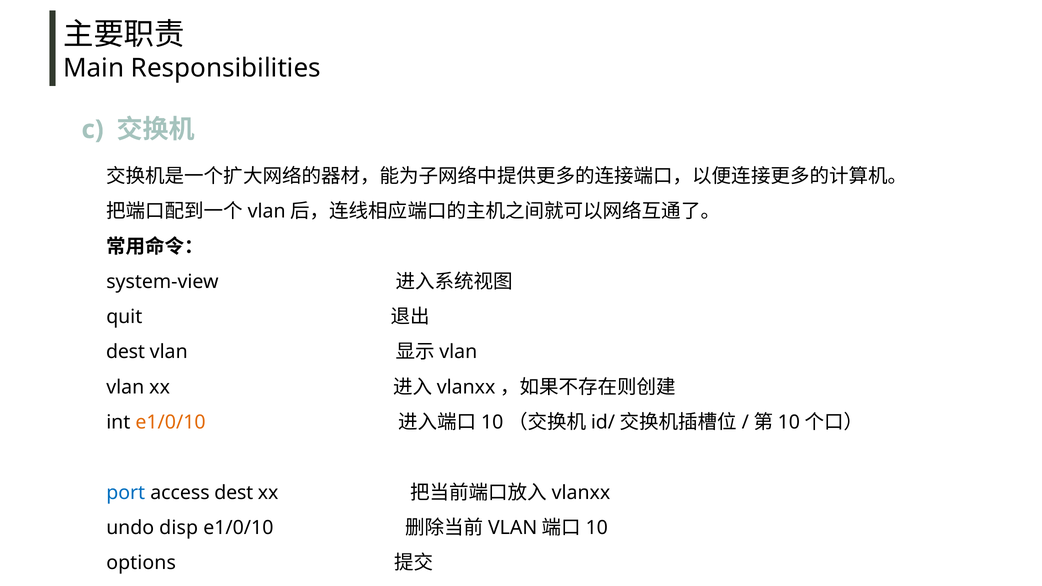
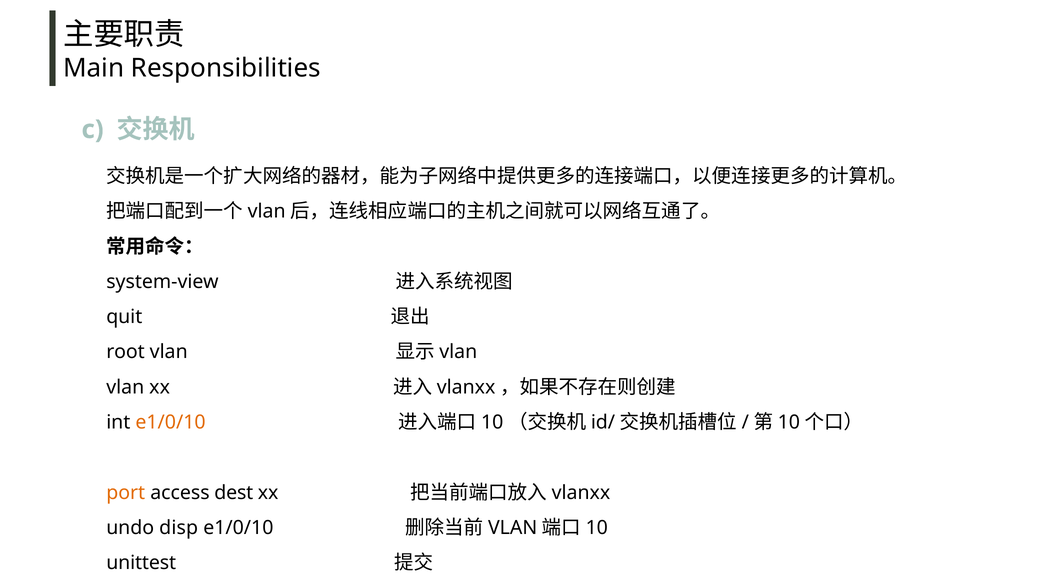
dest at (126, 352): dest -> root
port colour: blue -> orange
options: options -> unittest
